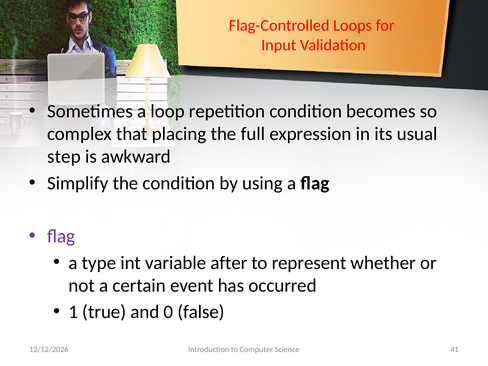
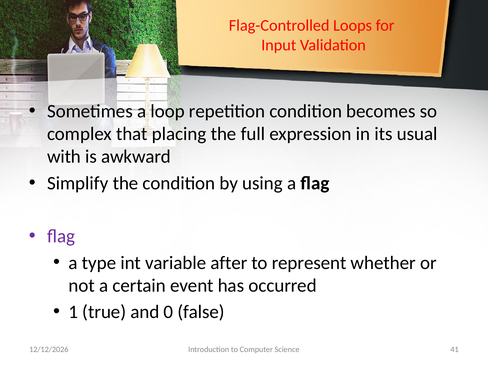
step: step -> with
